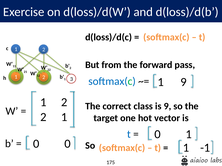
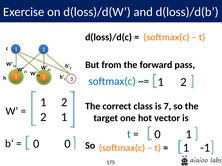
9 at (184, 82): 9 -> 2
is 9: 9 -> 7
